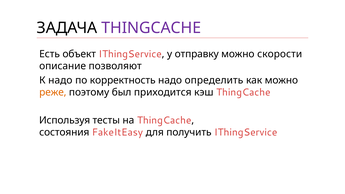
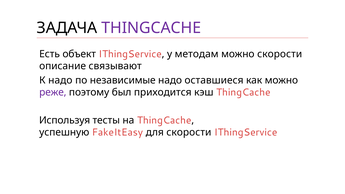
отправку: отправку -> методам
позволяют: позволяют -> связывают
корректность: корректность -> независимые
определить: определить -> оставшиеся
реже colour: orange -> purple
состояния: состояния -> успешную
для получить: получить -> скорости
